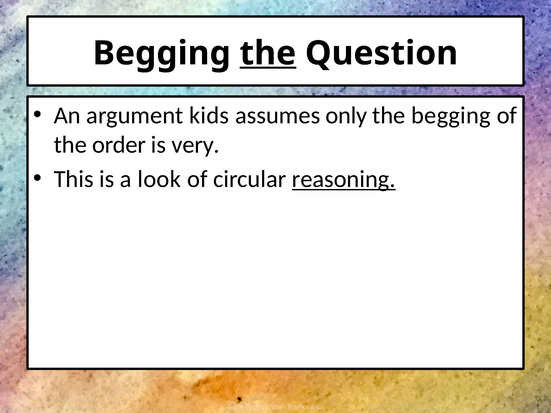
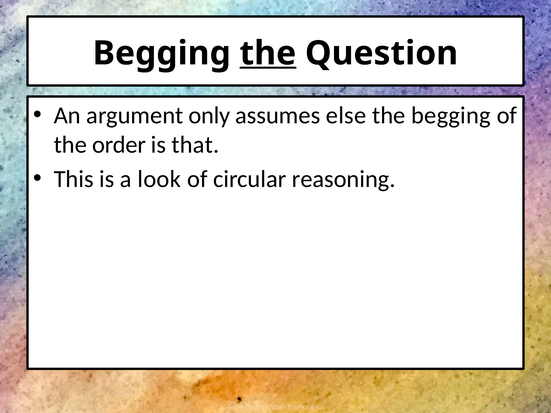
kids: kids -> only
only: only -> else
very: very -> that
reasoning underline: present -> none
